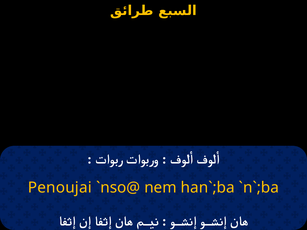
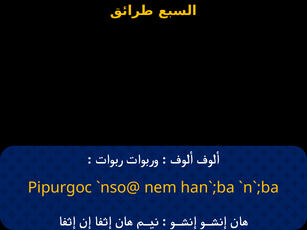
Penoujai: Penoujai -> Pipurgoc
